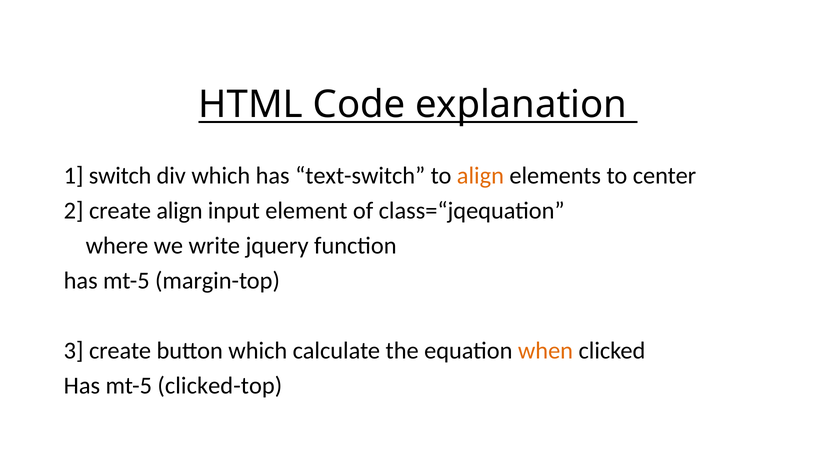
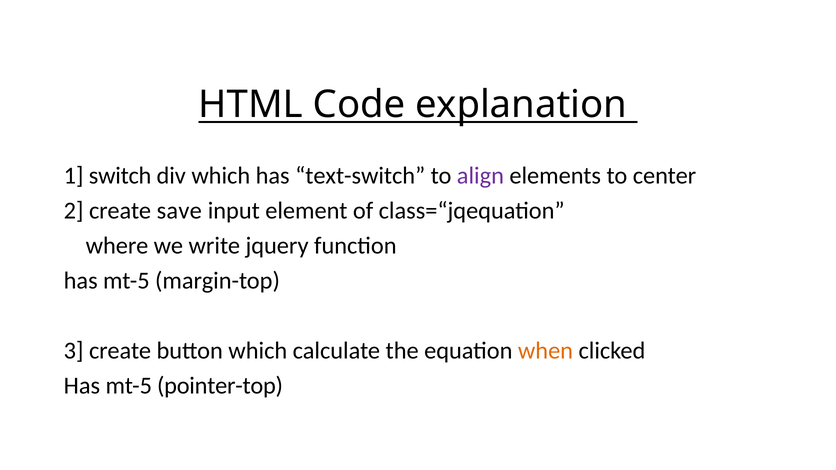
align at (480, 176) colour: orange -> purple
create align: align -> save
clicked-top: clicked-top -> pointer-top
